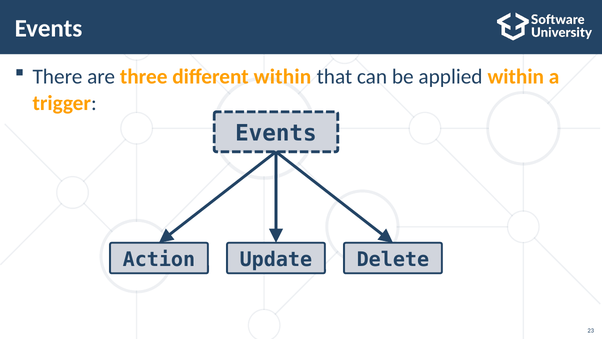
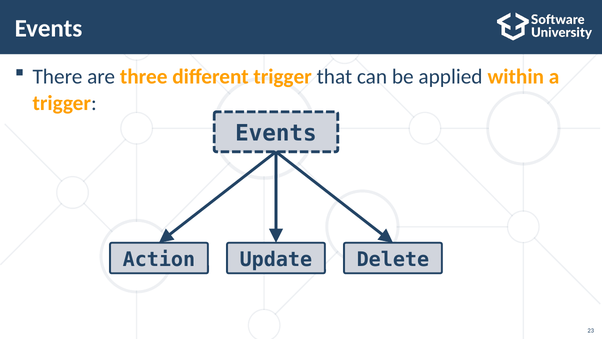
different within: within -> trigger
